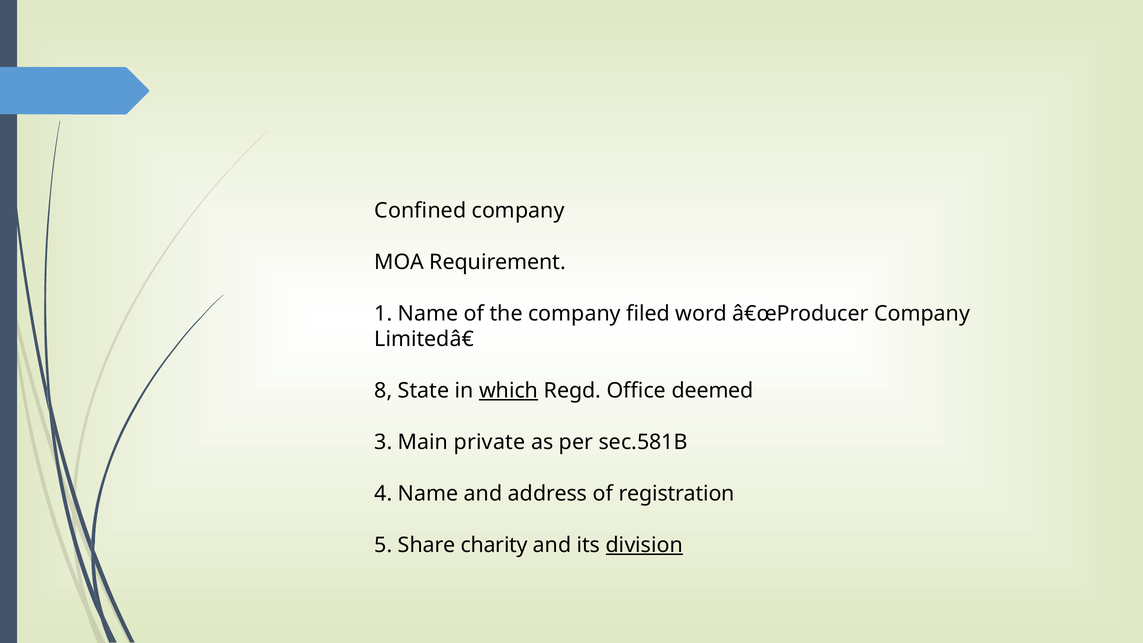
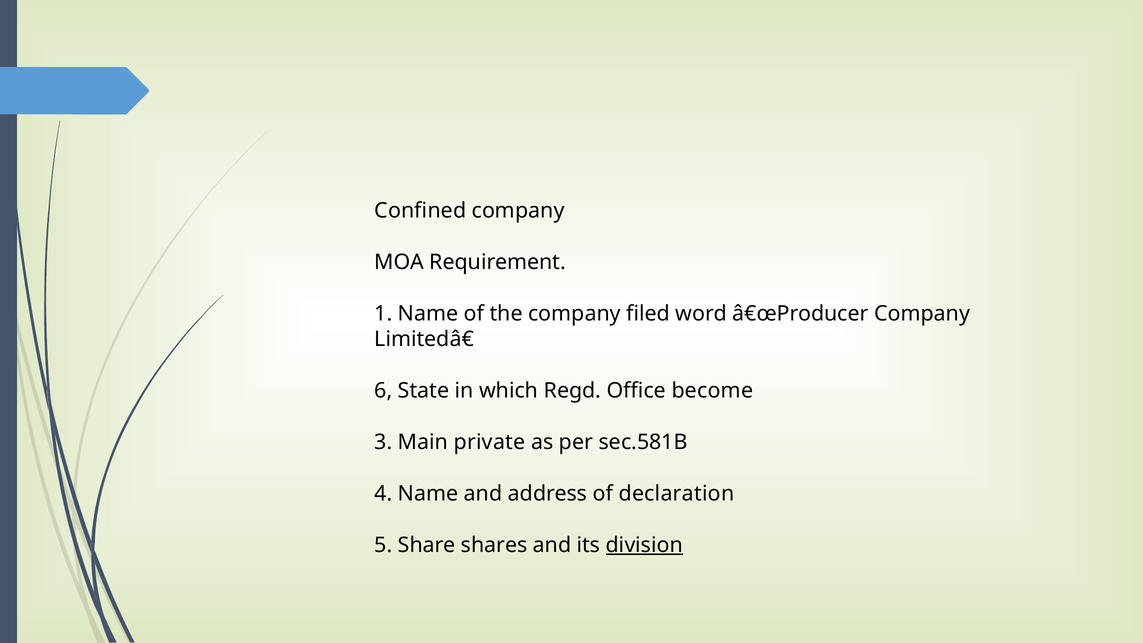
8: 8 -> 6
which underline: present -> none
deemed: deemed -> become
registration: registration -> declaration
charity: charity -> shares
